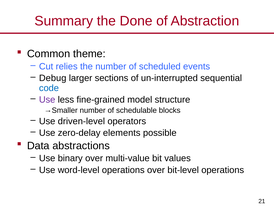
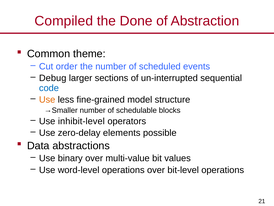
Summary: Summary -> Compiled
relies: relies -> order
Use at (47, 99) colour: purple -> orange
driven-level: driven-level -> inhibit-level
